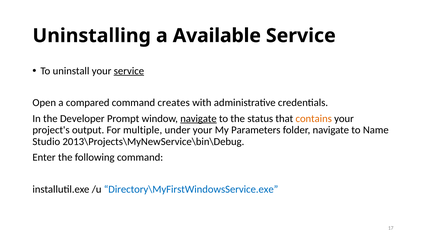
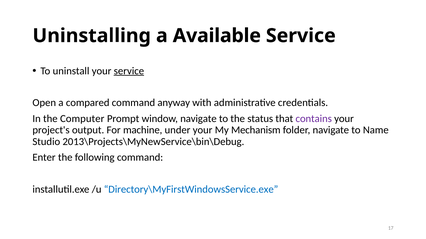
creates: creates -> anyway
Developer: Developer -> Computer
navigate at (198, 119) underline: present -> none
contains colour: orange -> purple
multiple: multiple -> machine
Parameters: Parameters -> Mechanism
